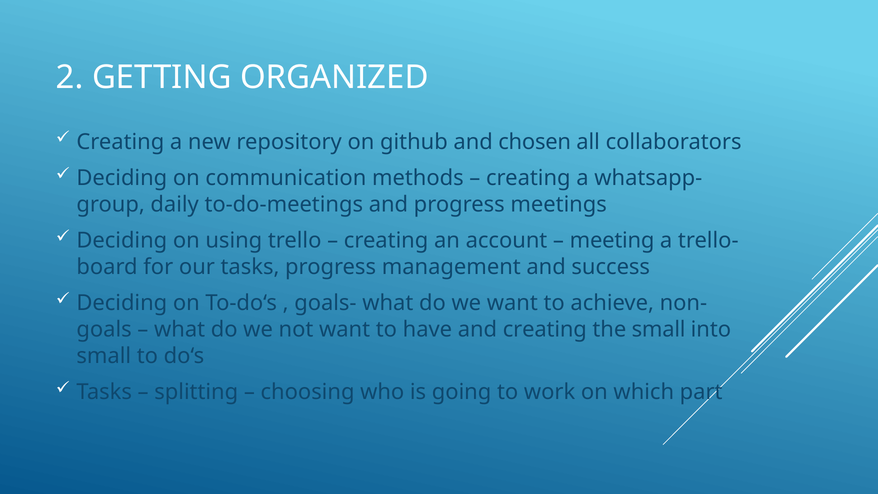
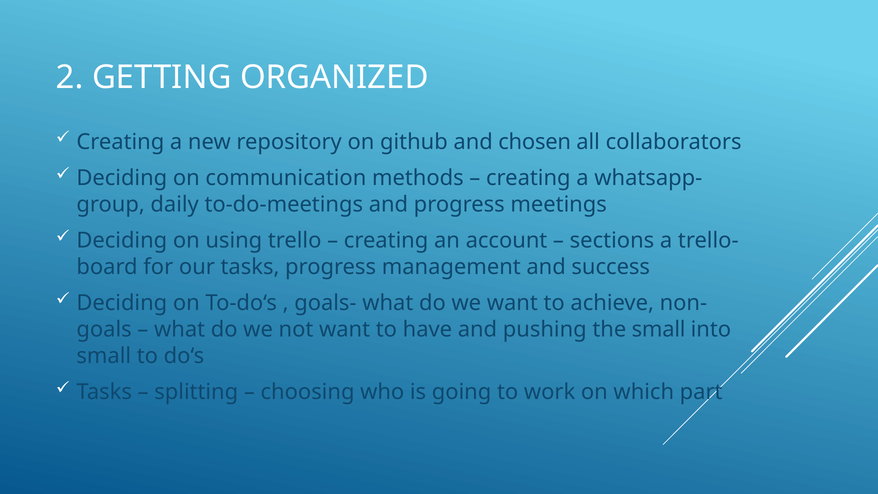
meeting: meeting -> sections
and creating: creating -> pushing
